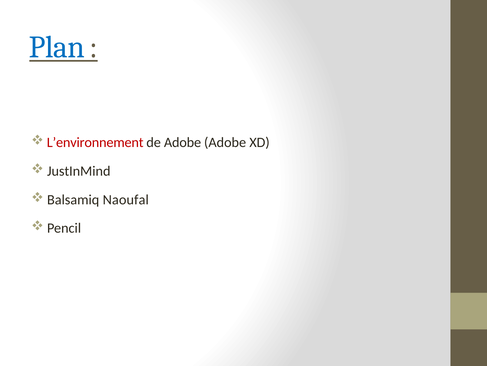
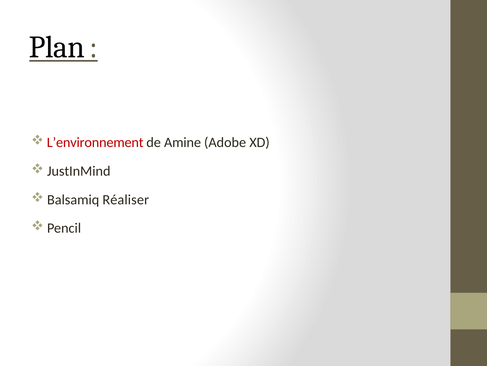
Plan colour: blue -> black
de Adobe: Adobe -> Amine
Naoufal: Naoufal -> Réaliser
